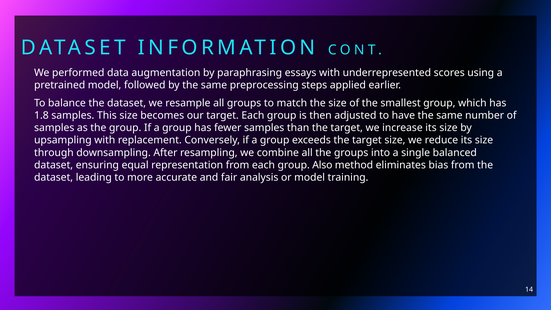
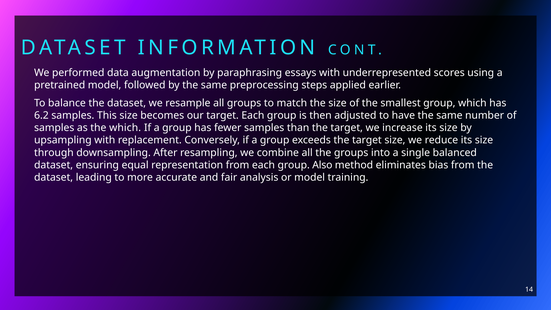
1.8: 1.8 -> 6.2
the group: group -> which
